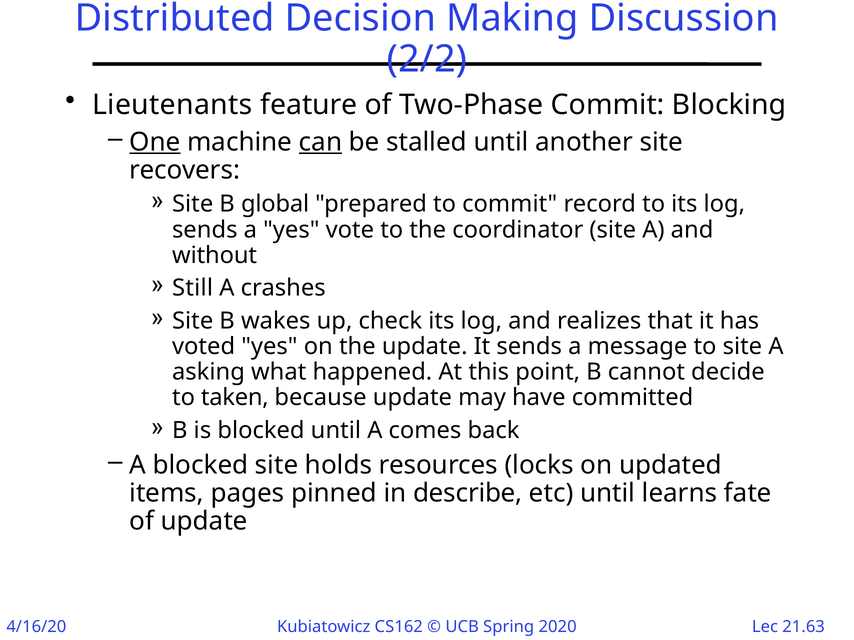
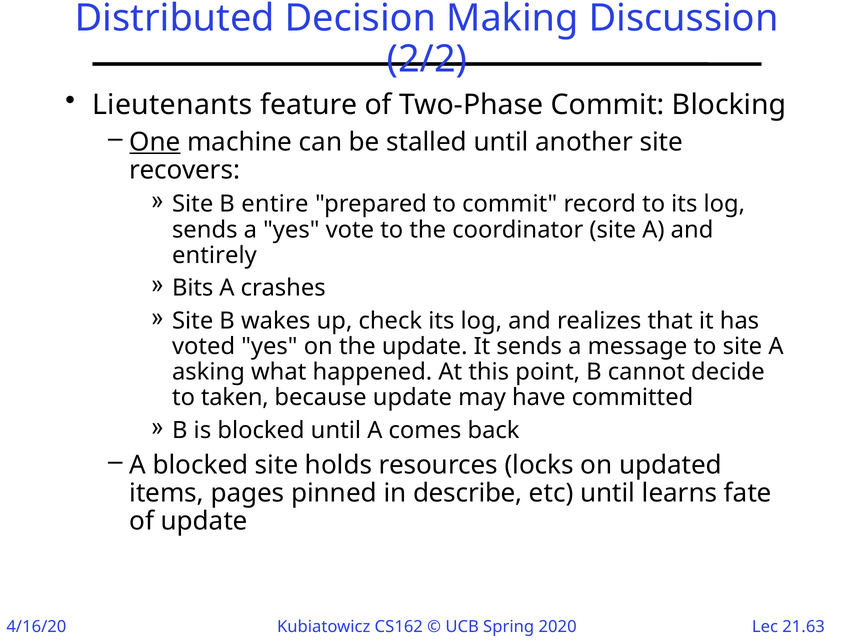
can underline: present -> none
global: global -> entire
without: without -> entirely
Still: Still -> Bits
